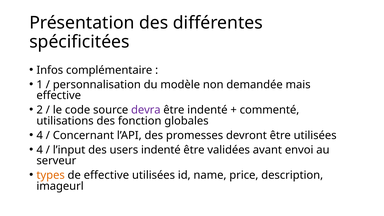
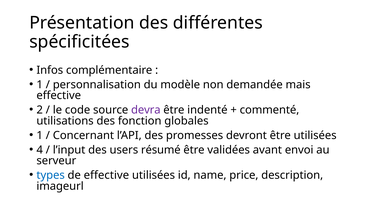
4 at (40, 135): 4 -> 1
users indenté: indenté -> résumé
types colour: orange -> blue
